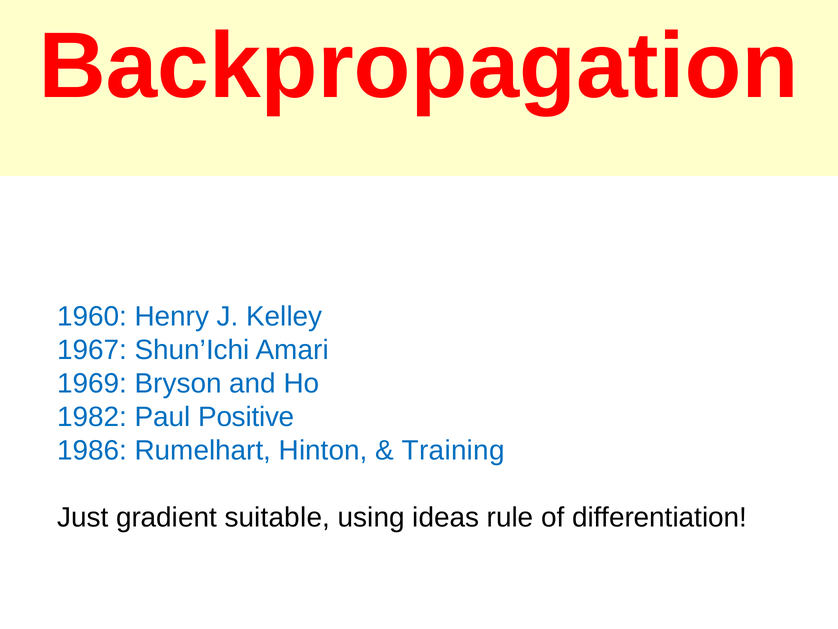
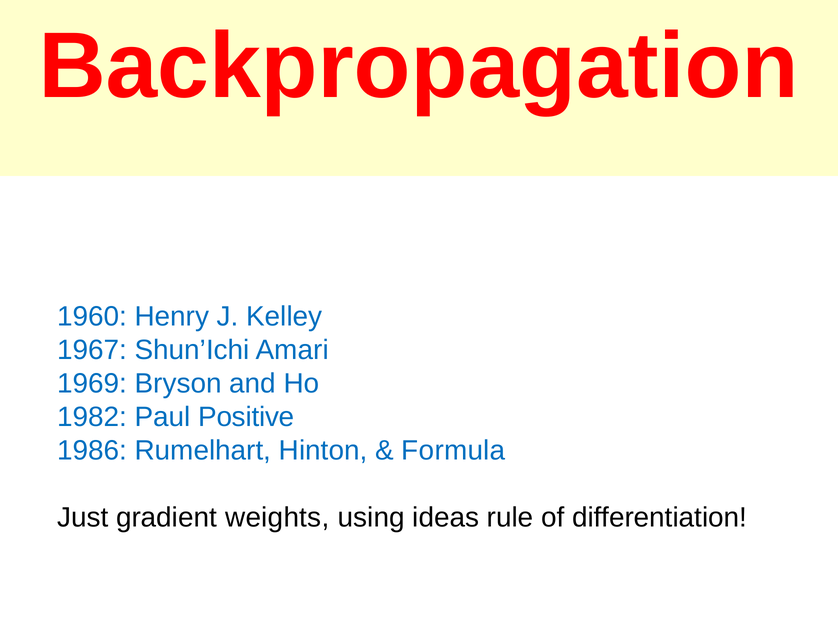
Training: Training -> Formula
suitable: suitable -> weights
